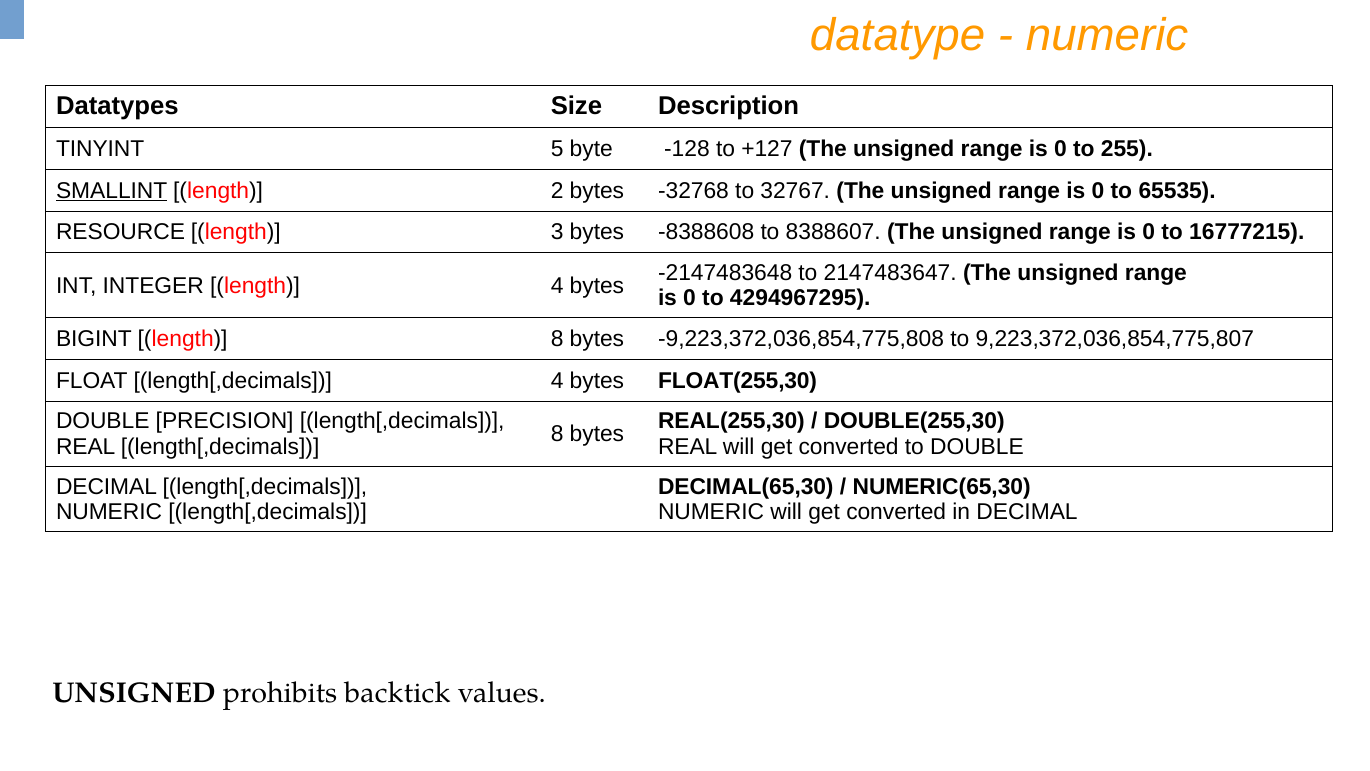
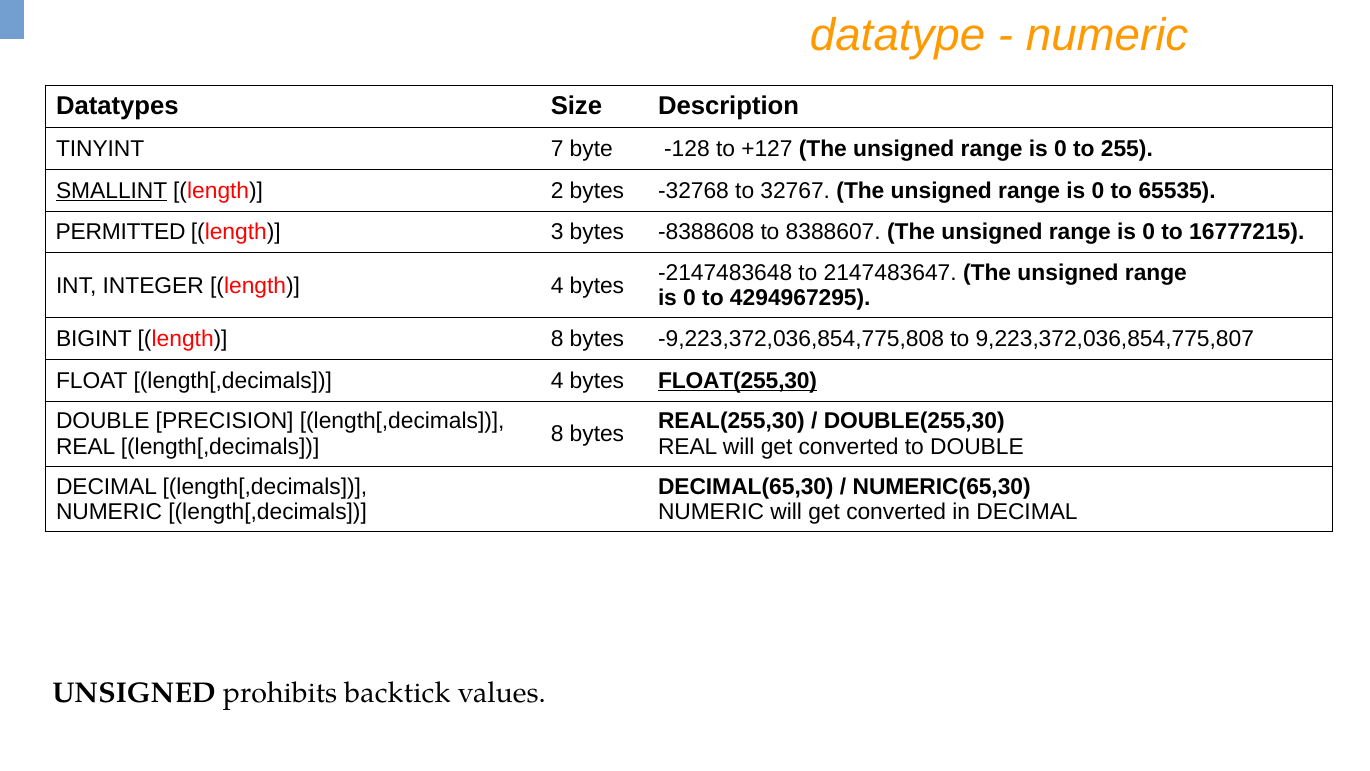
5: 5 -> 7
RESOURCE: RESOURCE -> PERMITTED
FLOAT(255,30 underline: none -> present
